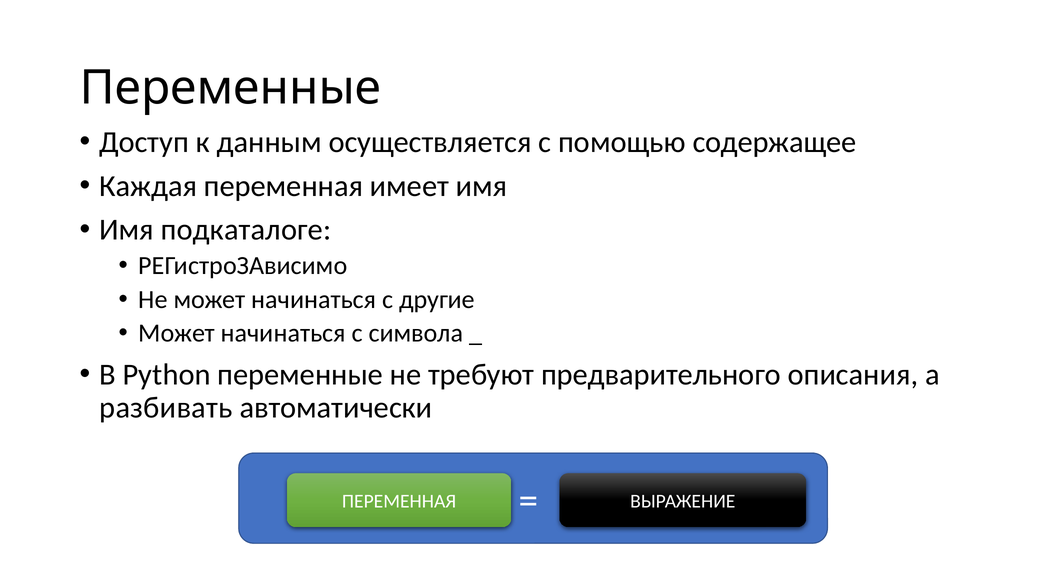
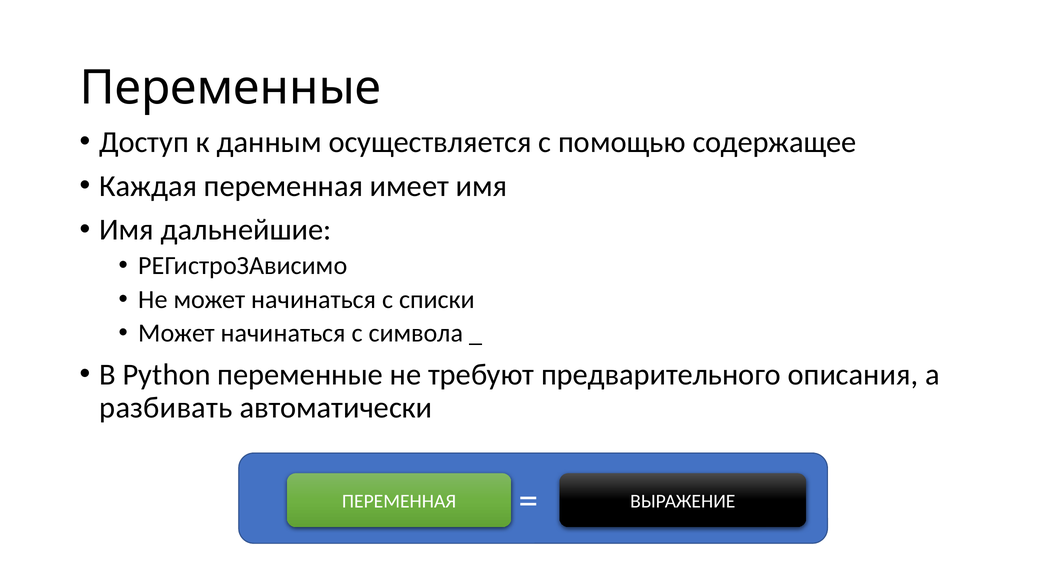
подкаталоге: подкаталоге -> дальнейшие
другие: другие -> списки
